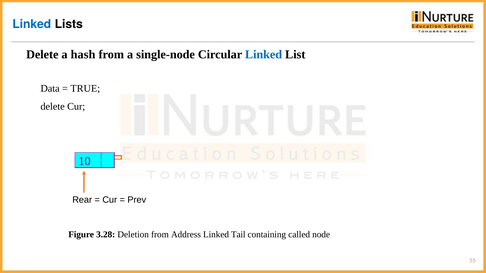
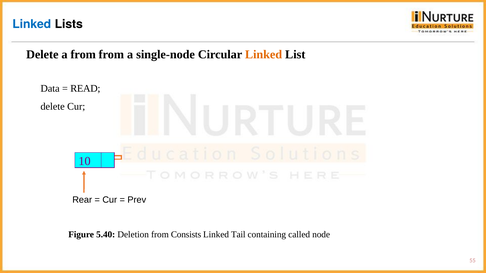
a hash: hash -> from
Linked at (264, 55) colour: blue -> orange
TRUE: TRUE -> READ
3.28: 3.28 -> 5.40
Address: Address -> Consists
